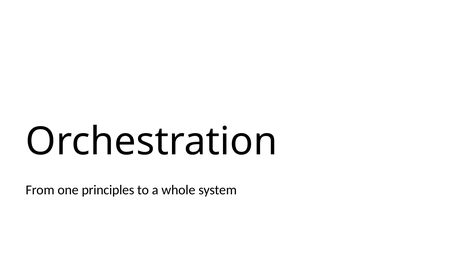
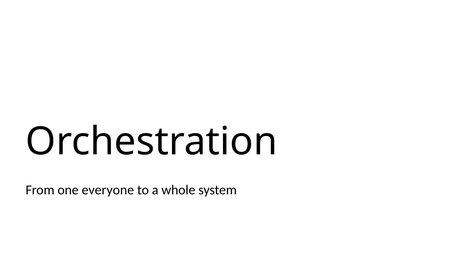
principles: principles -> everyone
